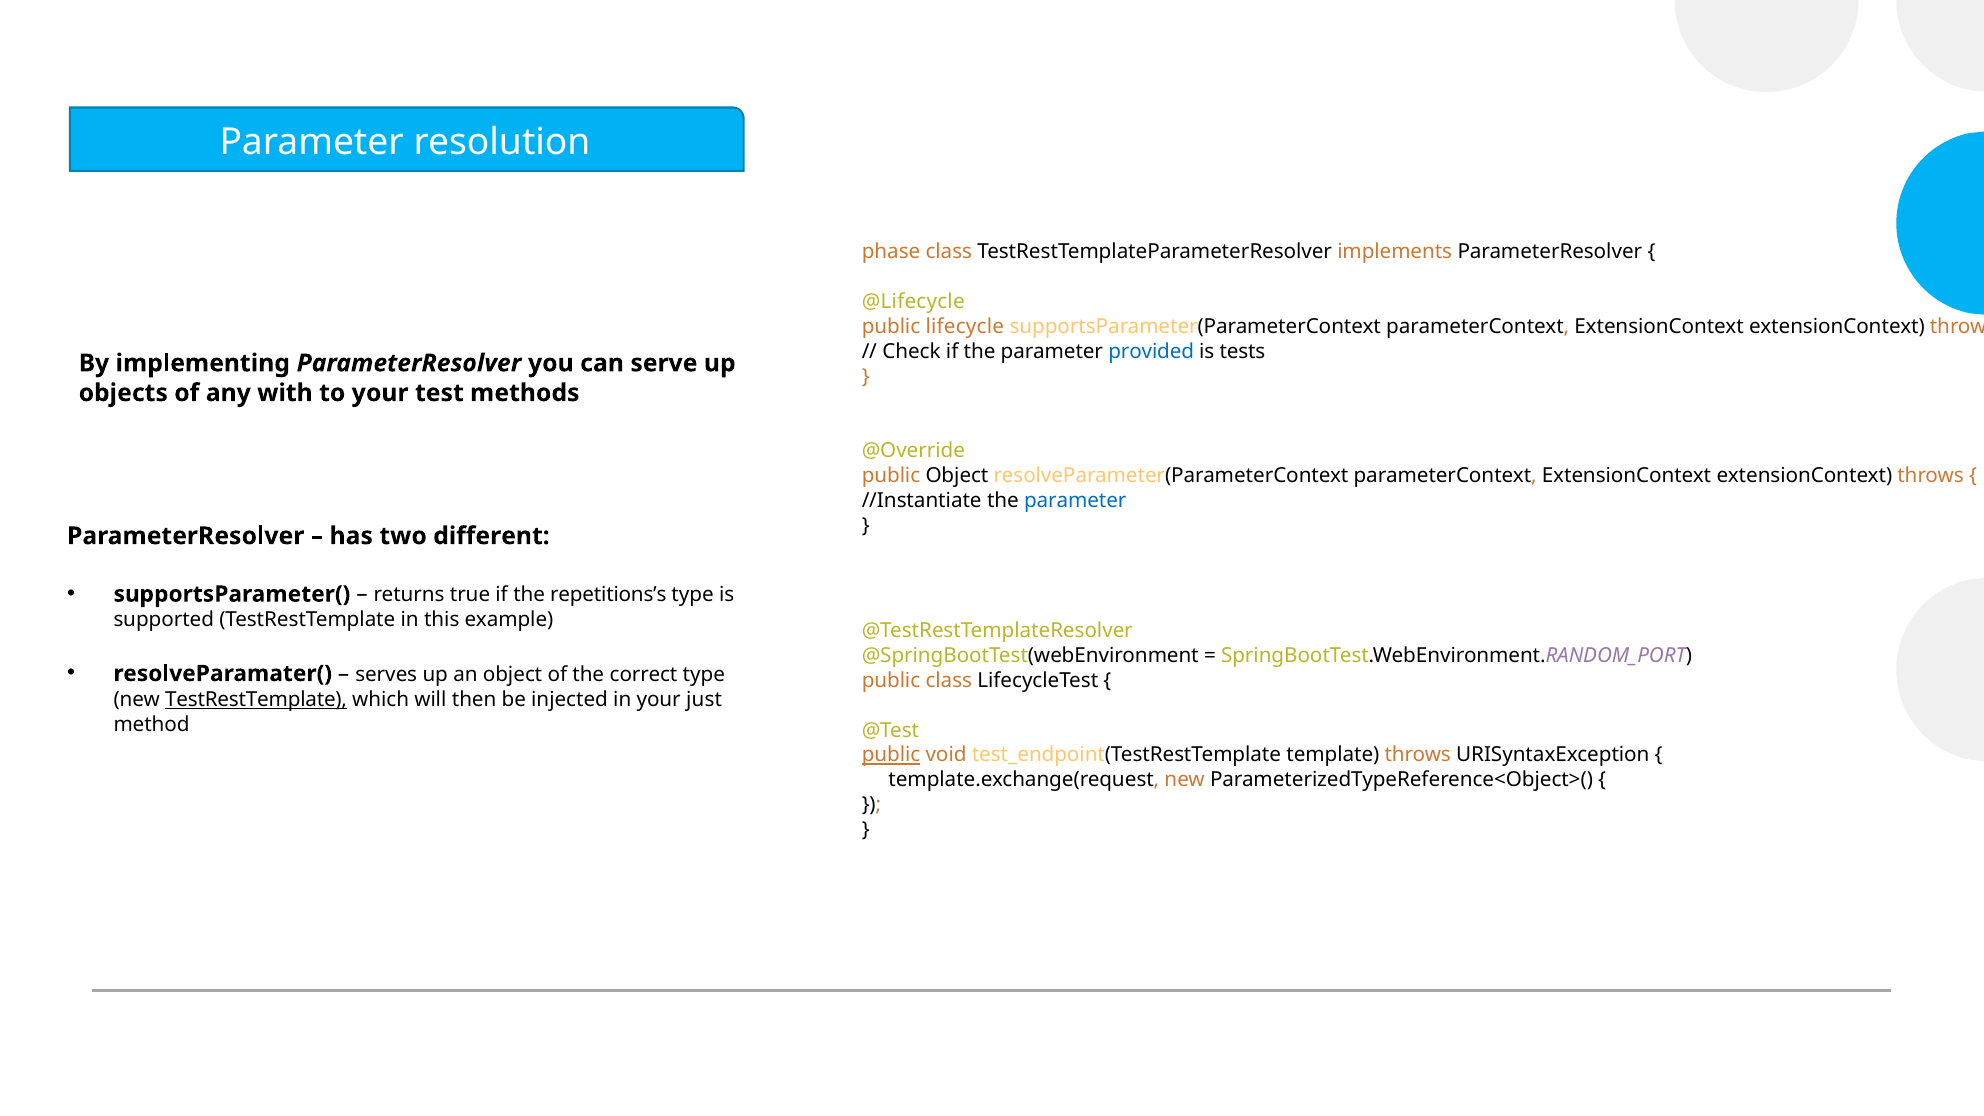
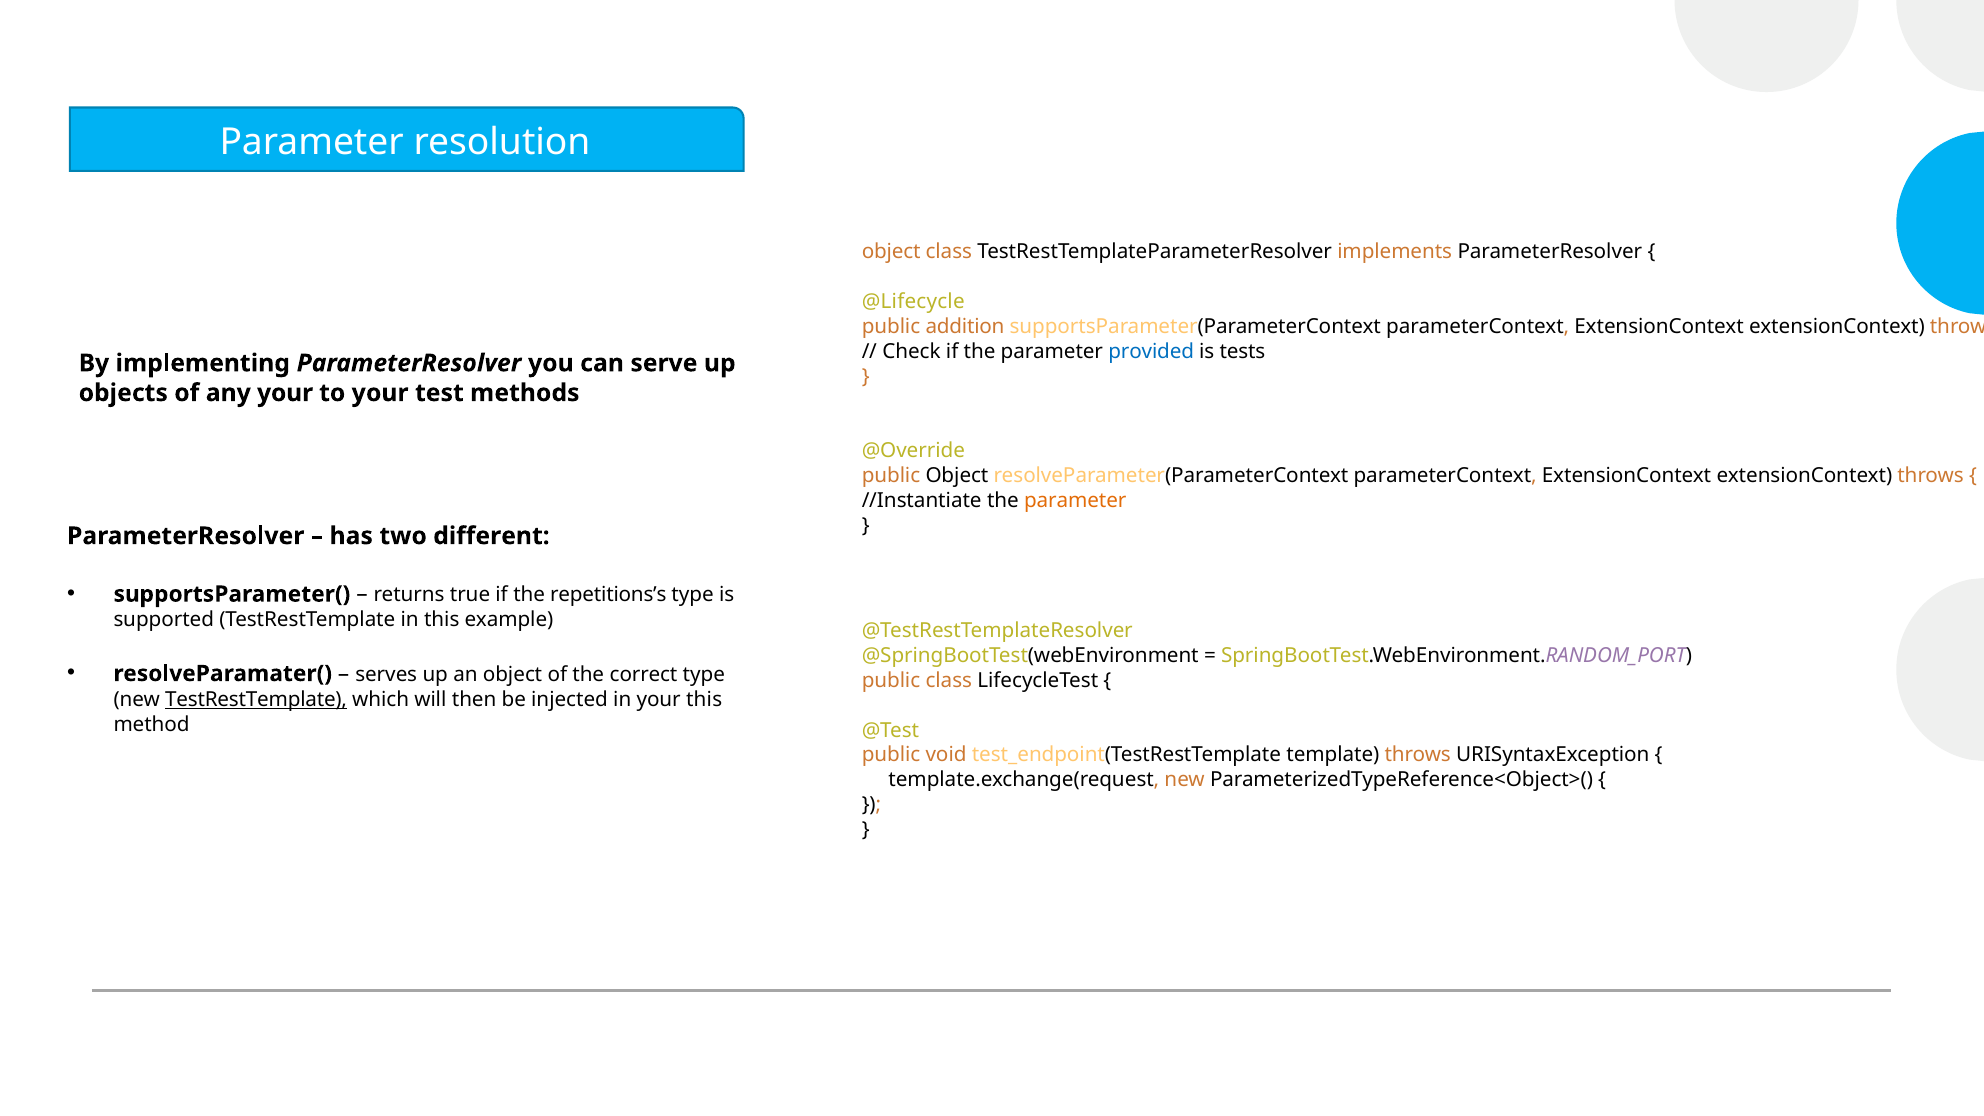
phase at (891, 252): phase -> object
lifecycle: lifecycle -> addition
any with: with -> your
parameter at (1075, 500) colour: blue -> orange
your just: just -> this
public at (891, 755) underline: present -> none
